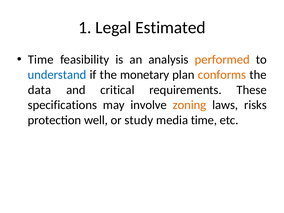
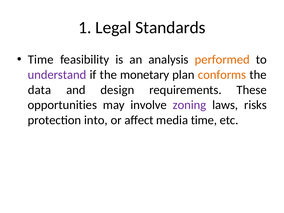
Estimated: Estimated -> Standards
understand colour: blue -> purple
critical: critical -> design
specifications: specifications -> opportunities
zoning colour: orange -> purple
well: well -> into
study: study -> affect
